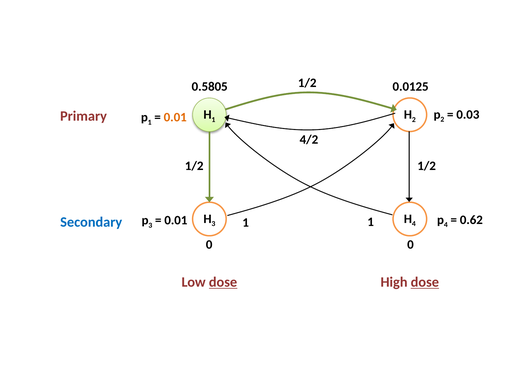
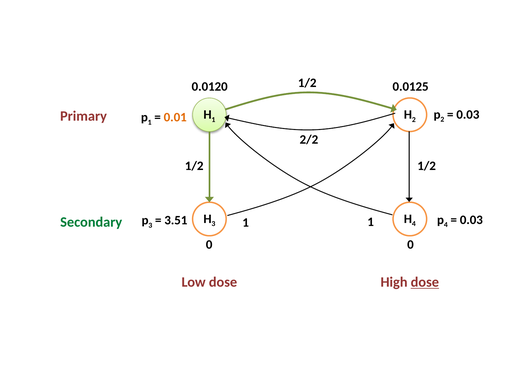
0.5805: 0.5805 -> 0.0120
4/2: 4/2 -> 2/2
0.62 at (471, 220): 0.62 -> 0.03
0.01 at (176, 220): 0.01 -> 3.51
Secondary colour: blue -> green
dose at (223, 282) underline: present -> none
